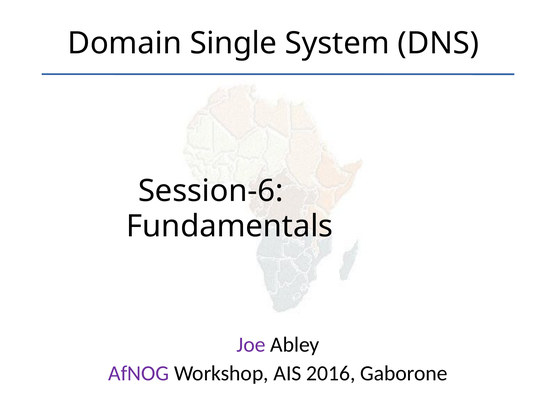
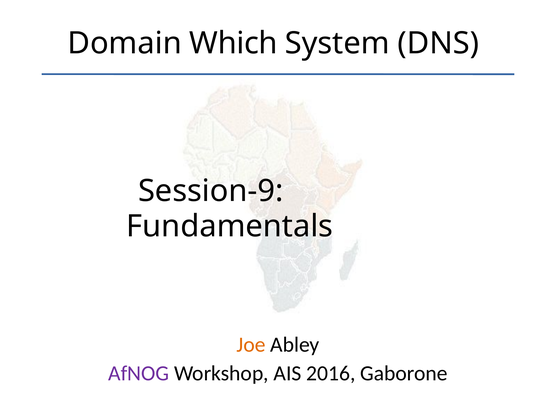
Single: Single -> Which
Session-6: Session-6 -> Session-9
Joe colour: purple -> orange
